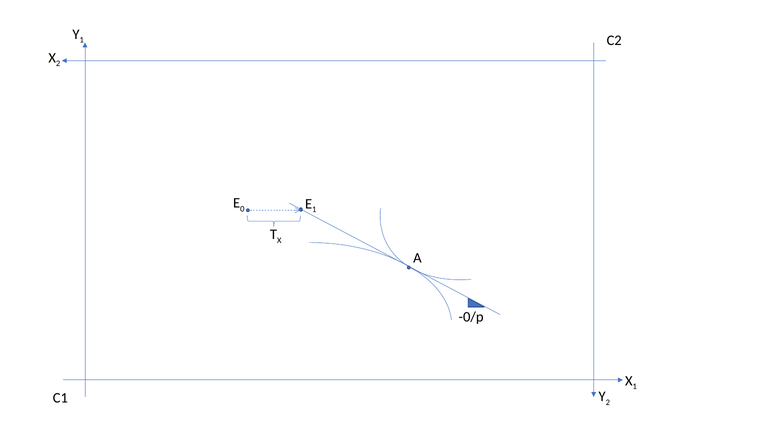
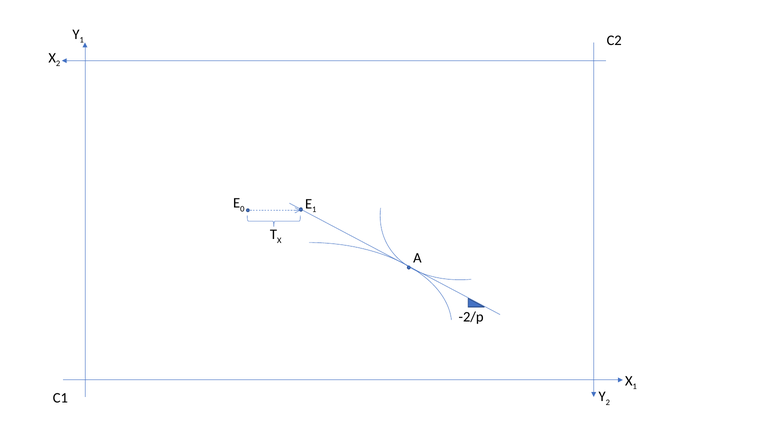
-0/p: -0/p -> -2/p
